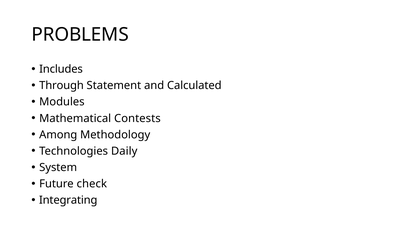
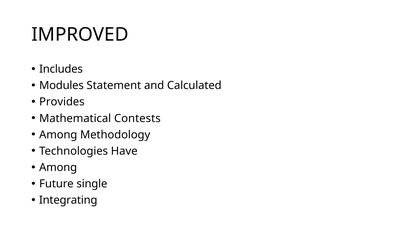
PROBLEMS: PROBLEMS -> IMPROVED
Through: Through -> Modules
Modules: Modules -> Provides
Daily: Daily -> Have
System at (58, 168): System -> Among
check: check -> single
